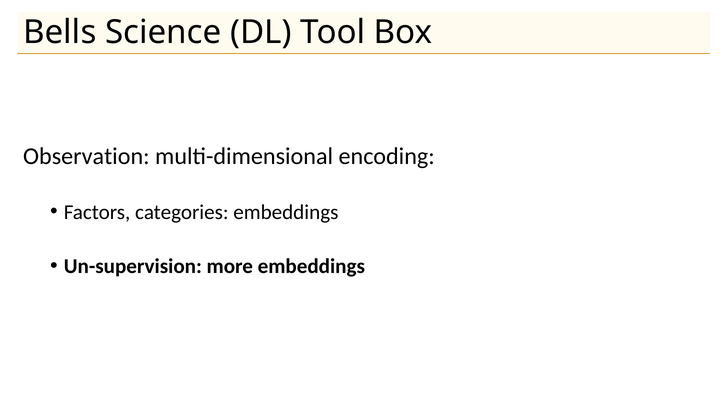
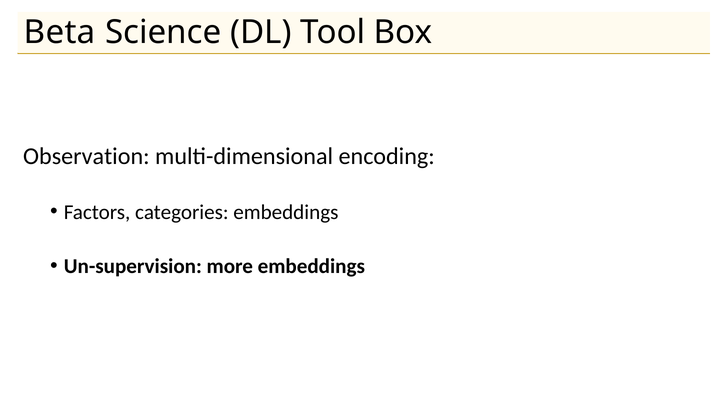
Bells: Bells -> Beta
